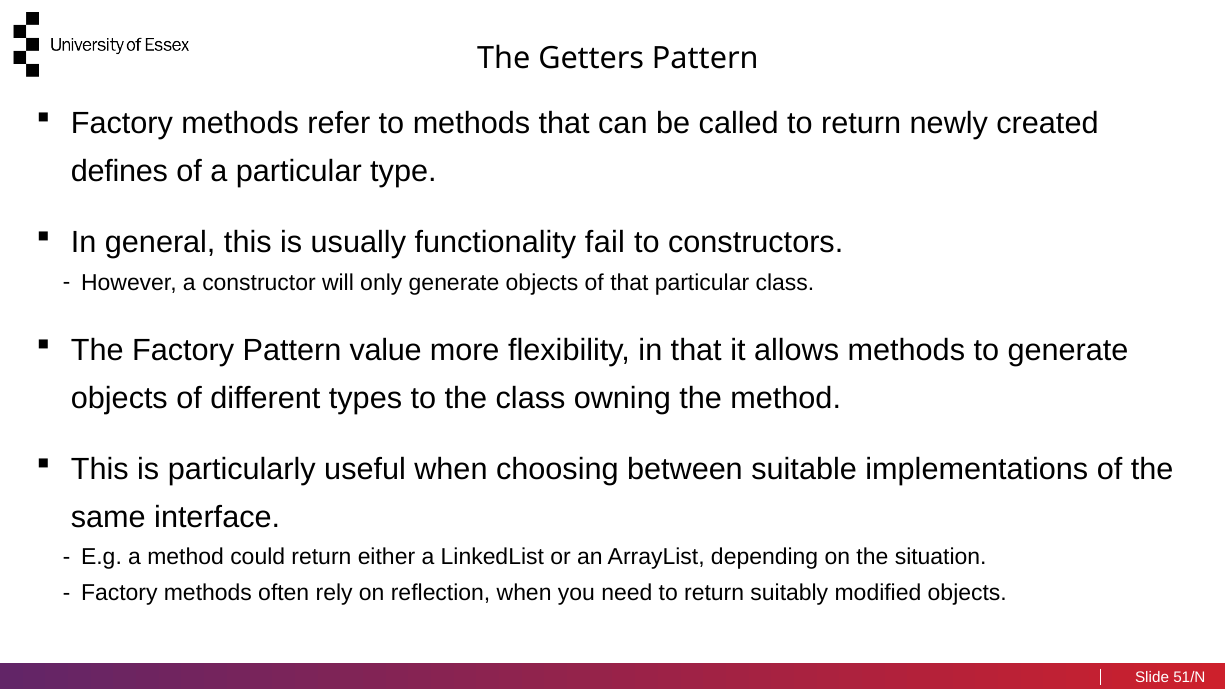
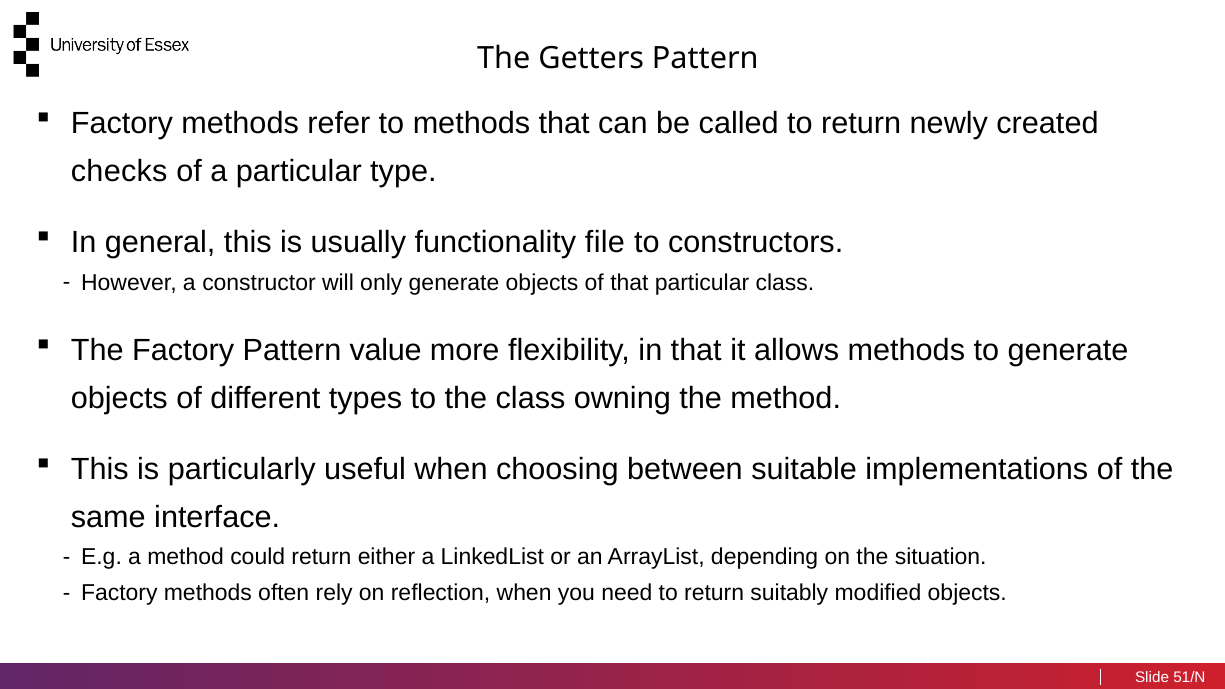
defines: defines -> checks
fail: fail -> file
